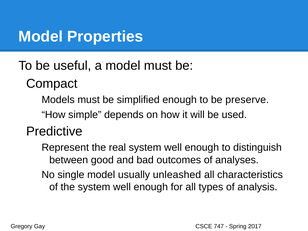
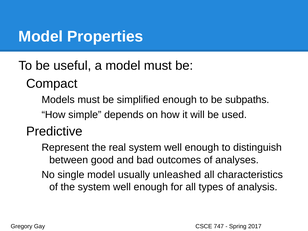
preserve: preserve -> subpaths
